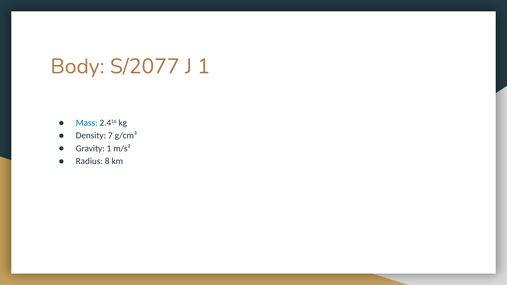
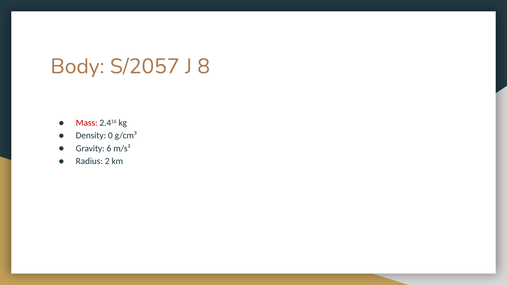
S/2077: S/2077 -> S/2057
J 1: 1 -> 8
Mass colour: blue -> red
7: 7 -> 0
Gravity 1: 1 -> 6
8: 8 -> 2
